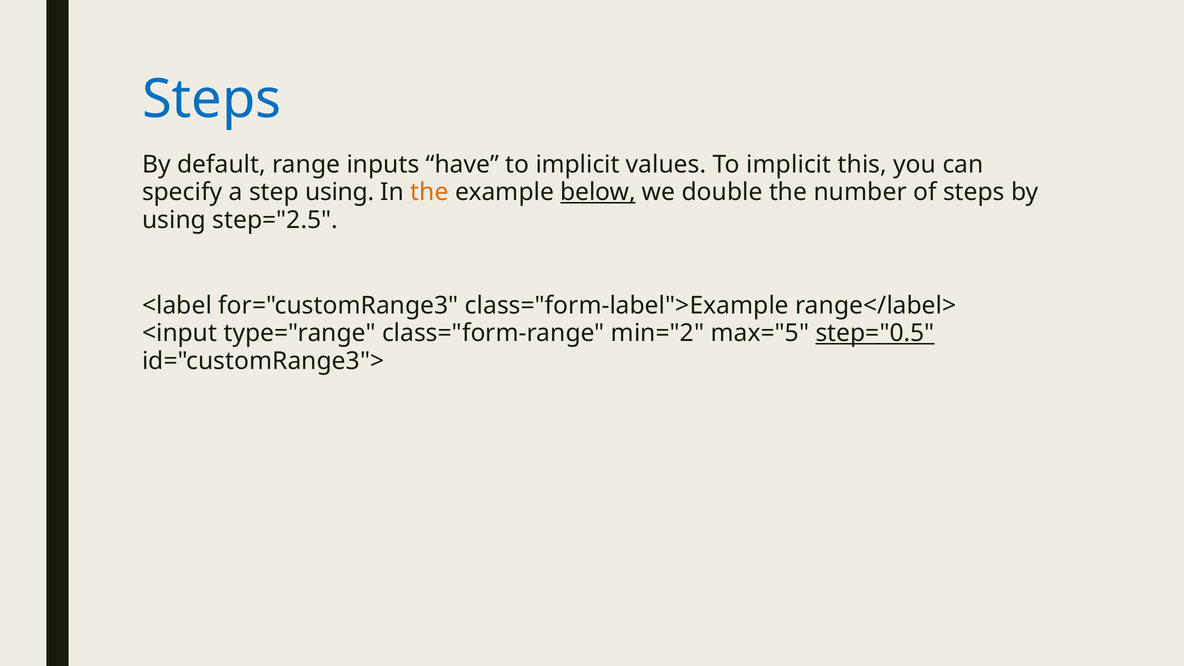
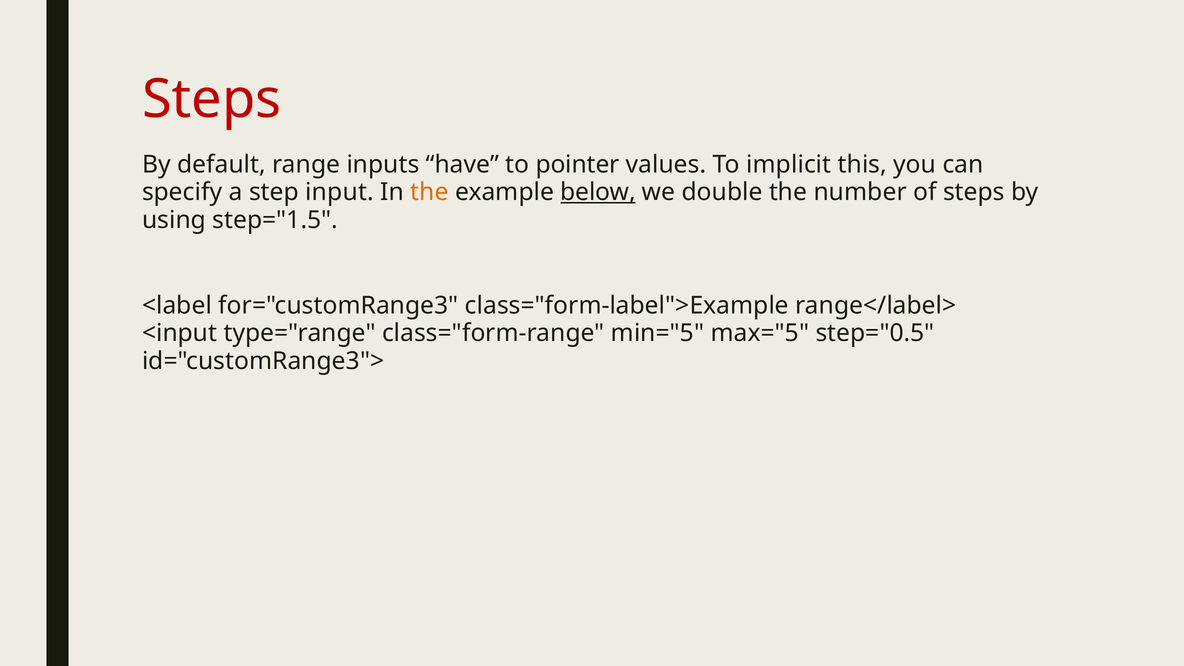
Steps at (212, 99) colour: blue -> red
implicit at (578, 164): implicit -> pointer
step using: using -> input
step="2.5: step="2.5 -> step="1.5
min="2: min="2 -> min="5
step="0.5 underline: present -> none
